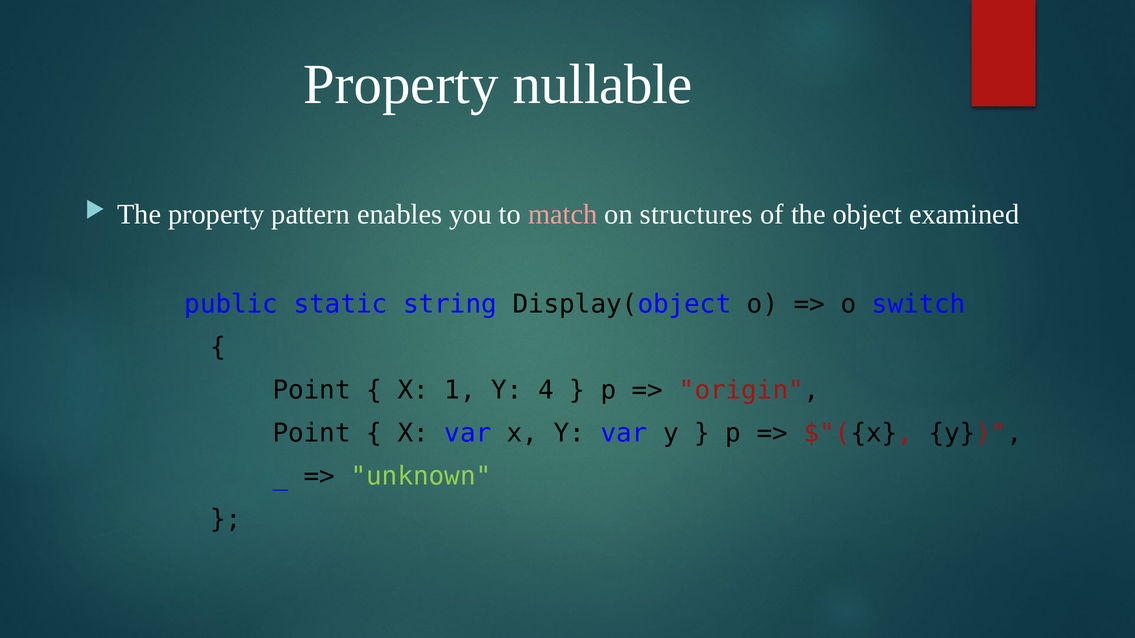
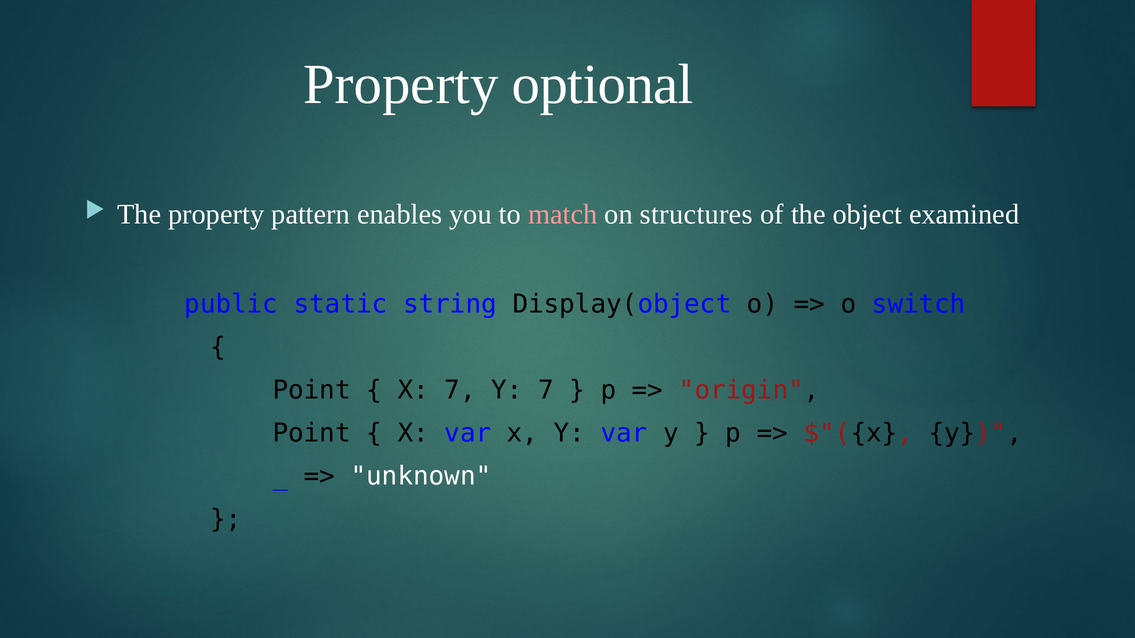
nullable: nullable -> optional
X 1: 1 -> 7
Y 4: 4 -> 7
unknown colour: light green -> white
